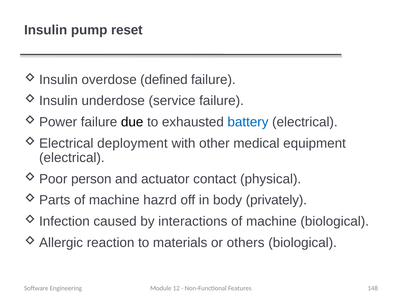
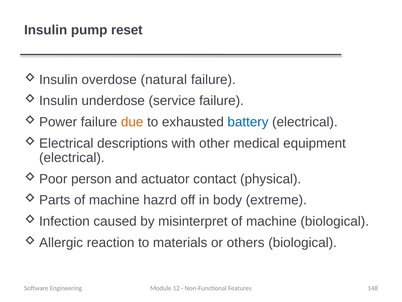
defined: defined -> natural
due colour: black -> orange
deployment: deployment -> descriptions
privately: privately -> extreme
interactions: interactions -> misinterpret
